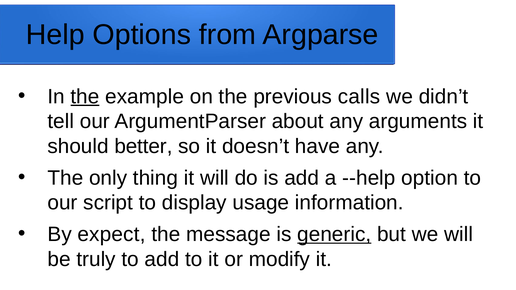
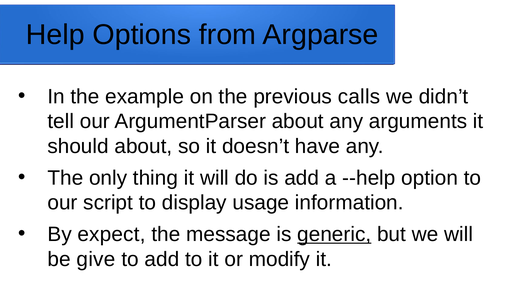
the at (85, 97) underline: present -> none
should better: better -> about
truly: truly -> give
